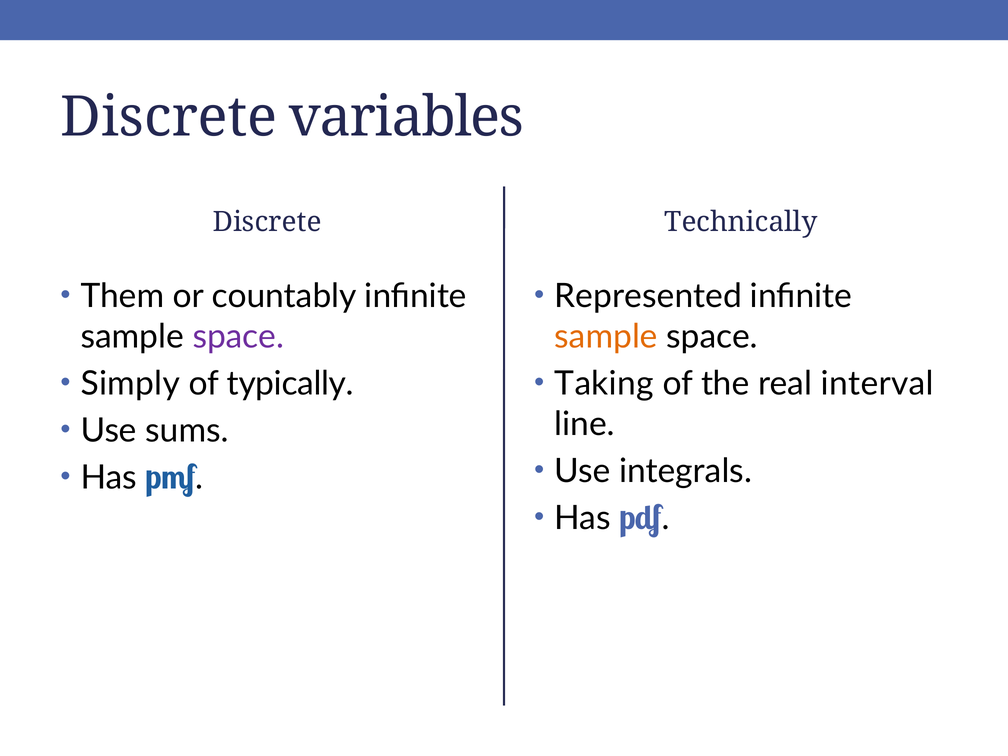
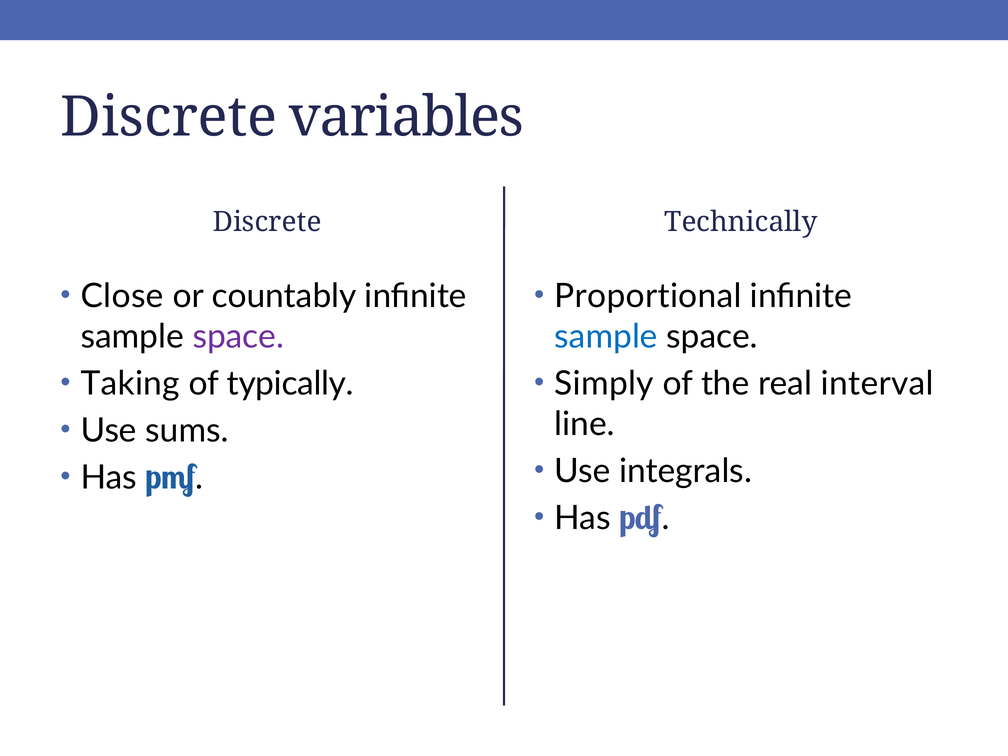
Them: Them -> Close
Represented: Represented -> Proportional
sample at (606, 337) colour: orange -> blue
Simply: Simply -> Taking
Taking: Taking -> Simply
